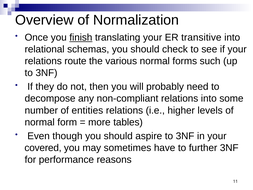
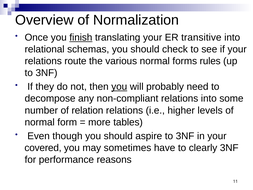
such: such -> rules
you at (119, 87) underline: none -> present
entities: entities -> relation
further: further -> clearly
